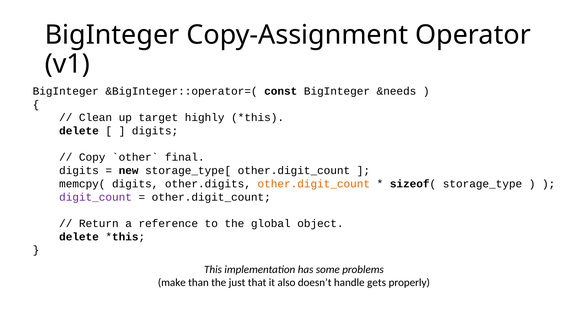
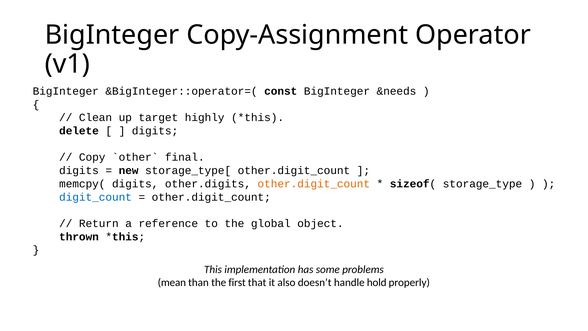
digit_count colour: purple -> blue
delete at (79, 237): delete -> thrown
make: make -> mean
just: just -> first
gets: gets -> hold
